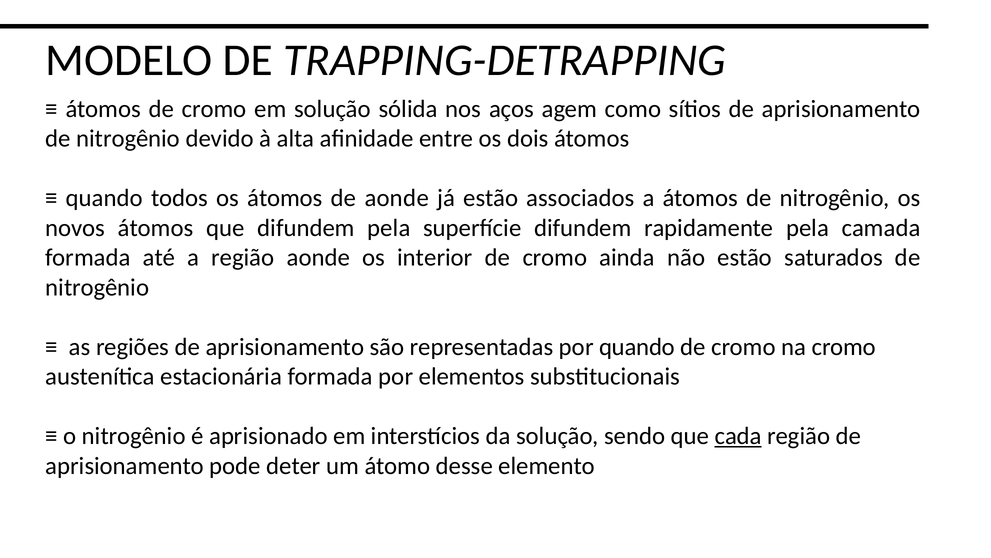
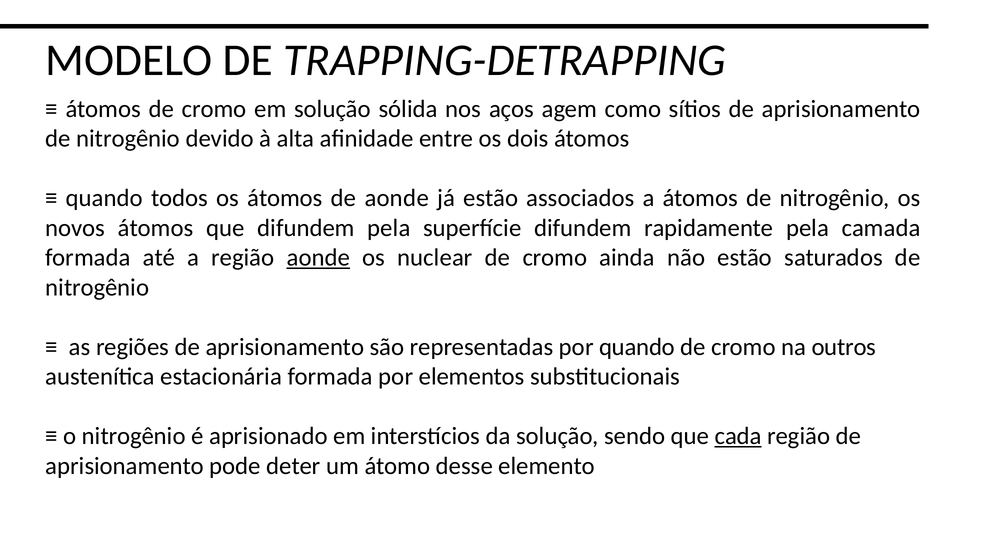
aonde at (318, 257) underline: none -> present
interior: interior -> nuclear
na cromo: cromo -> outros
